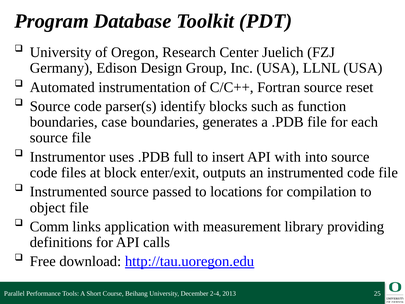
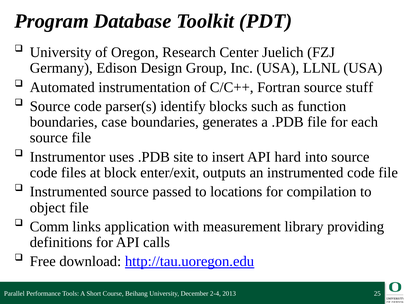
reset: reset -> stuff
full: full -> site
API with: with -> hard
